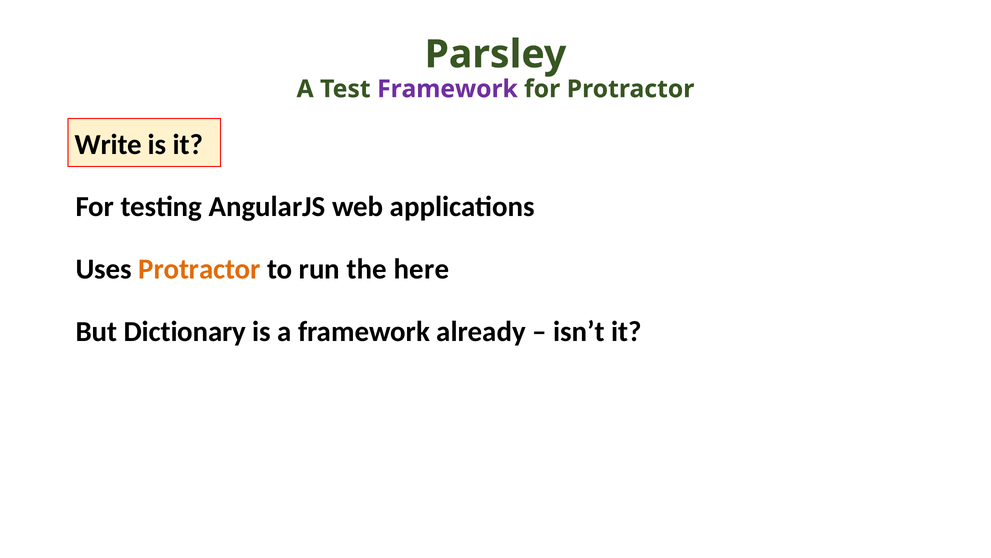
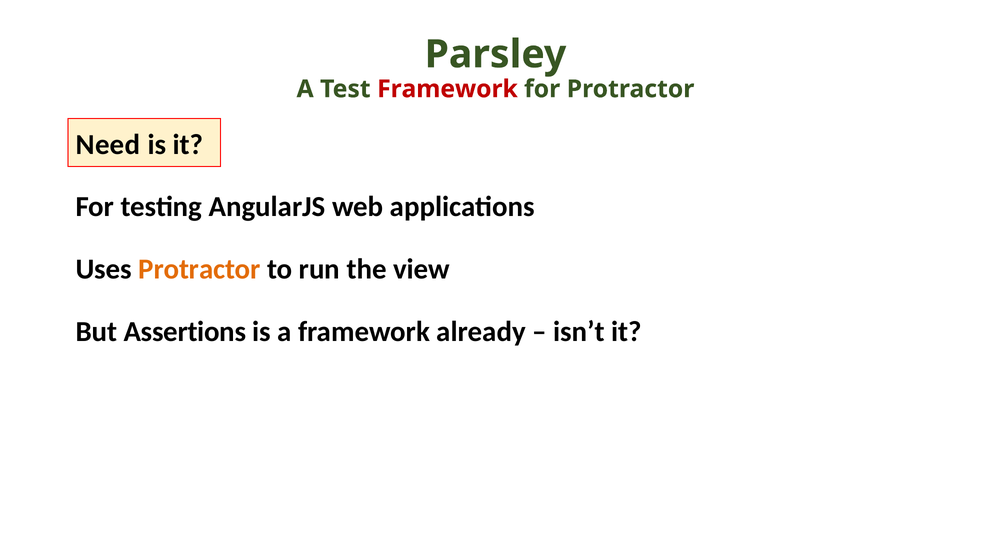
Framework at (447, 89) colour: purple -> red
Write: Write -> Need
here: here -> view
Dictionary: Dictionary -> Assertions
